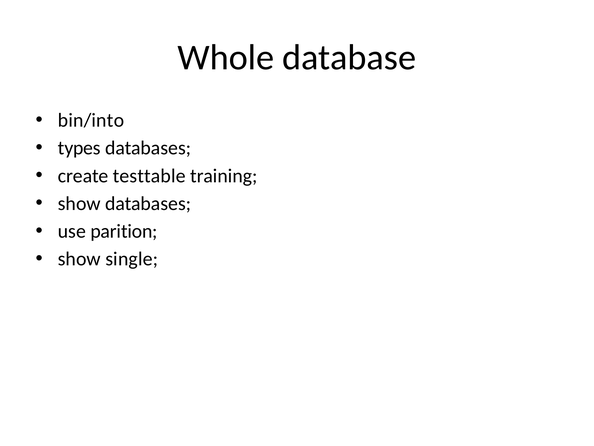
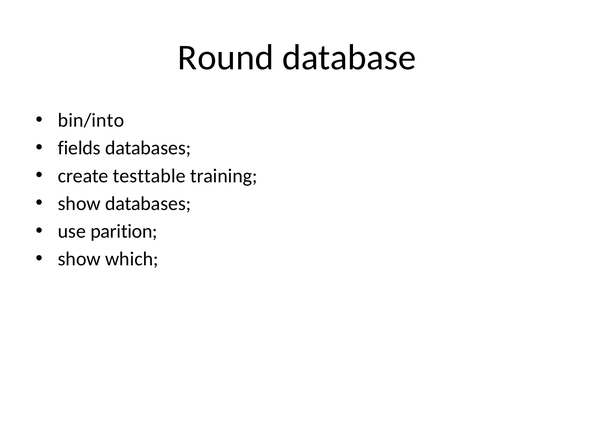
Whole: Whole -> Round
types: types -> fields
single: single -> which
